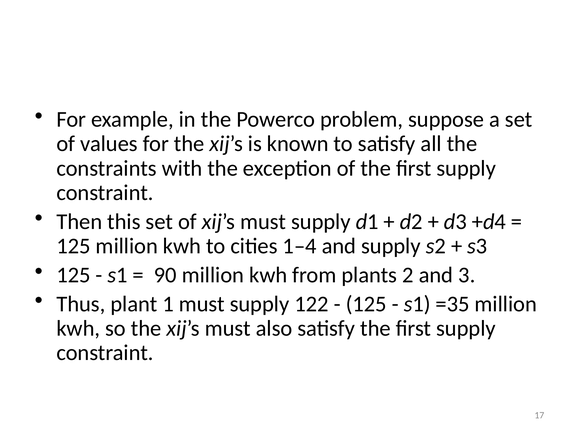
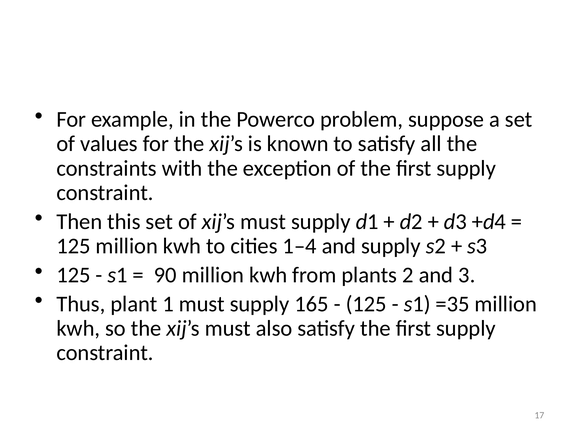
122: 122 -> 165
